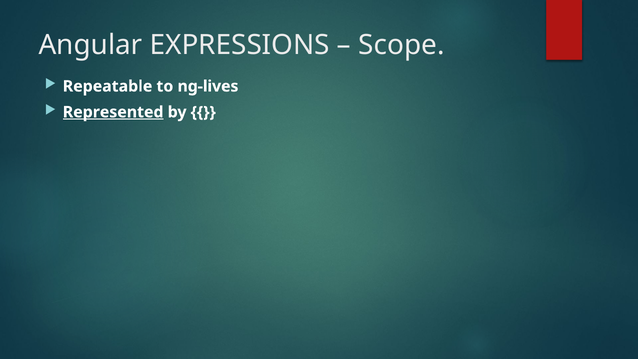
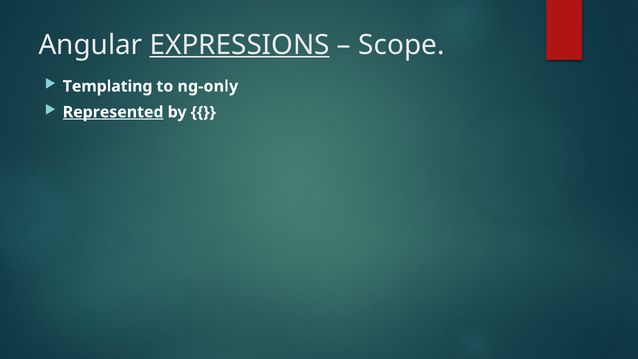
EXPRESSIONS underline: none -> present
Repeatable: Repeatable -> Templating
ng-lives: ng-lives -> ng-only
